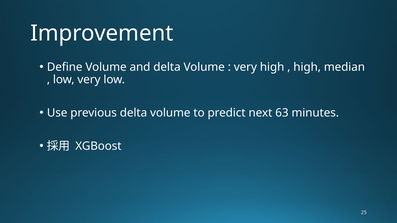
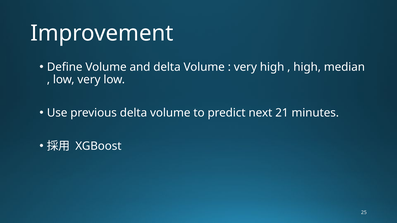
63: 63 -> 21
